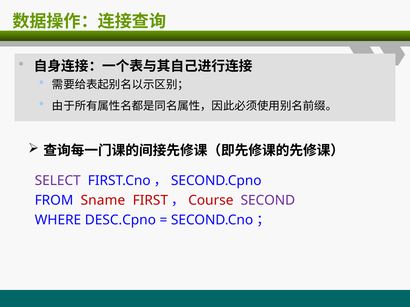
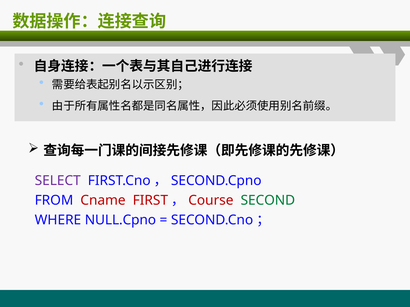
Sname: Sname -> Cname
SECOND colour: purple -> green
DESC.Cpno: DESC.Cpno -> NULL.Cpno
